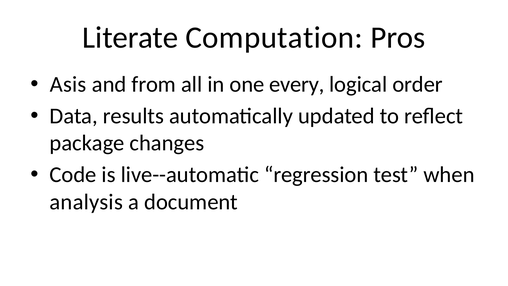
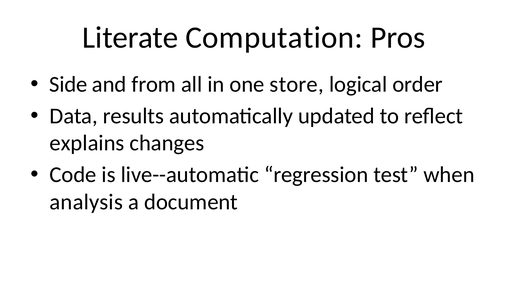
Asis: Asis -> Side
every: every -> store
package: package -> explains
